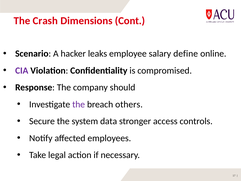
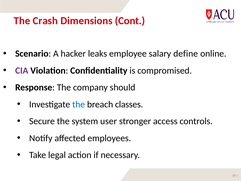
the at (79, 104) colour: purple -> blue
others: others -> classes
data: data -> user
